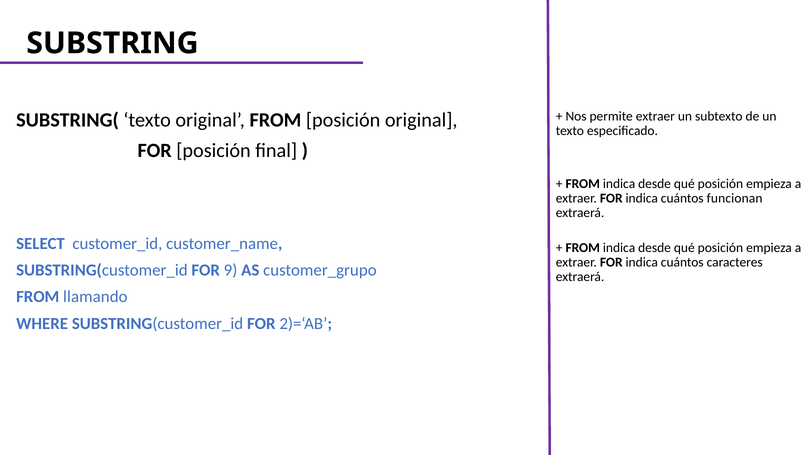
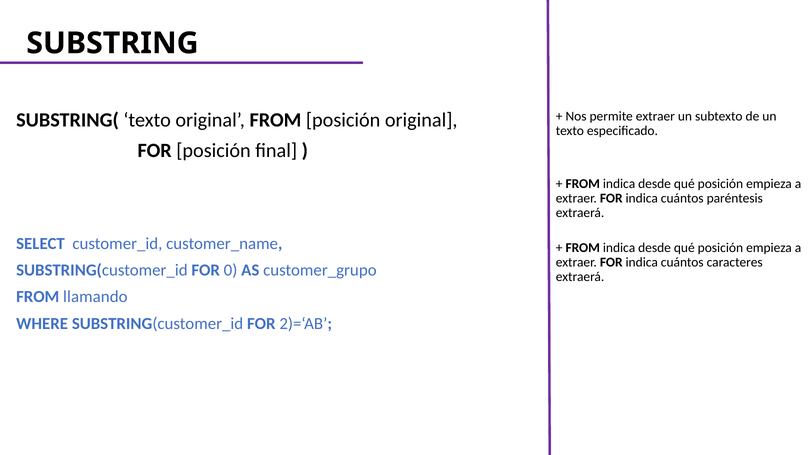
funcionan: funcionan -> paréntesis
9: 9 -> 0
